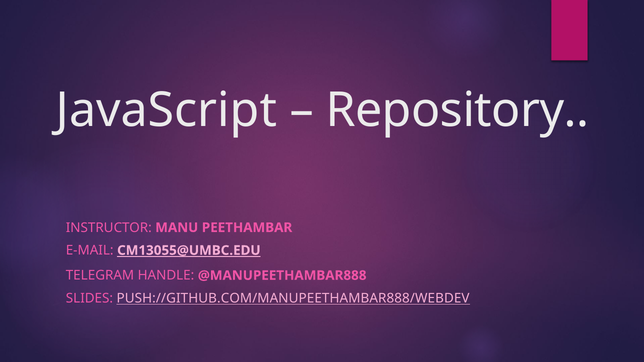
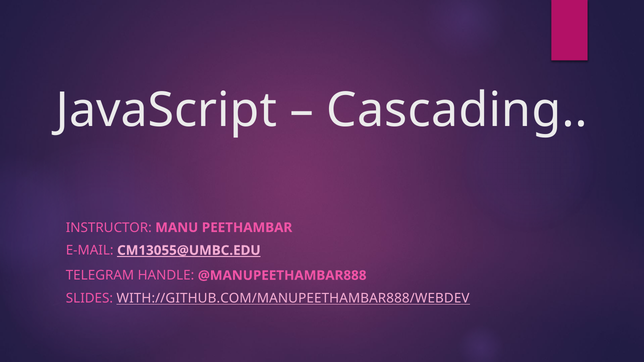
Repository: Repository -> Cascading
PUSH://GITHUB.COM/MANUPEETHAMBAR888/WEBDEV: PUSH://GITHUB.COM/MANUPEETHAMBAR888/WEBDEV -> WITH://GITHUB.COM/MANUPEETHAMBAR888/WEBDEV
